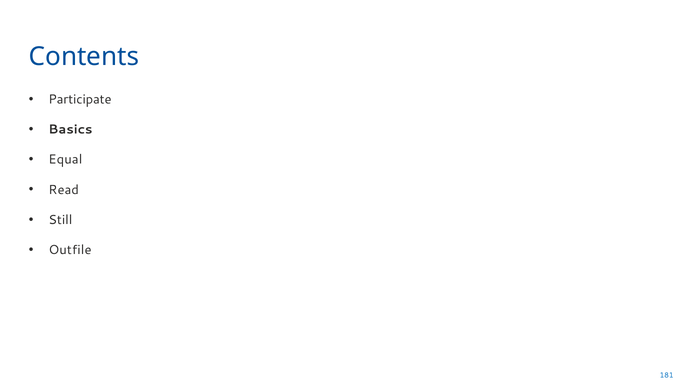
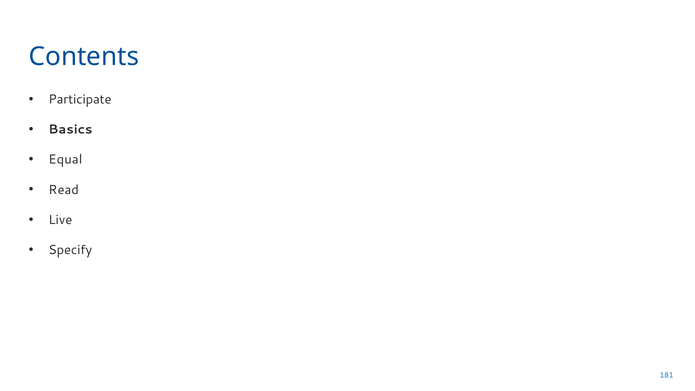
Still: Still -> Live
Outfile: Outfile -> Specify
